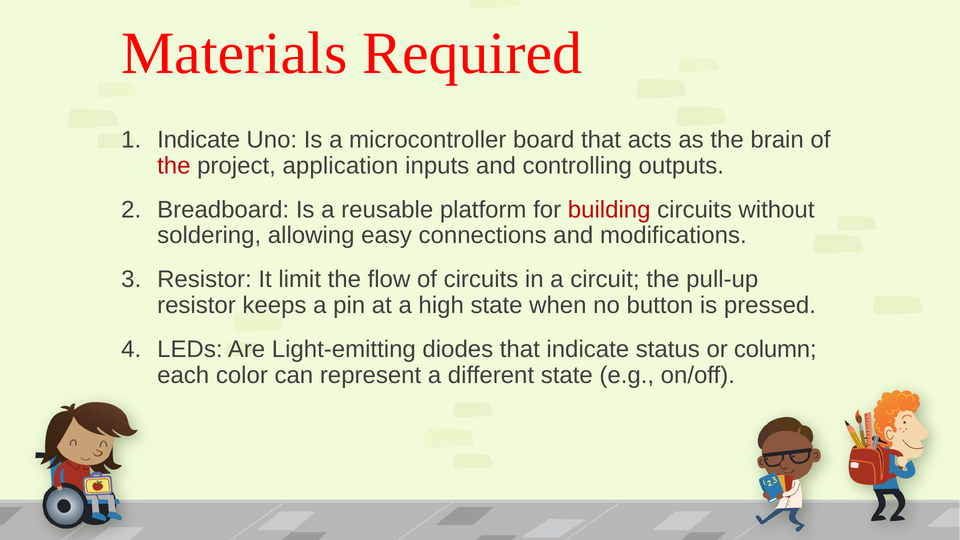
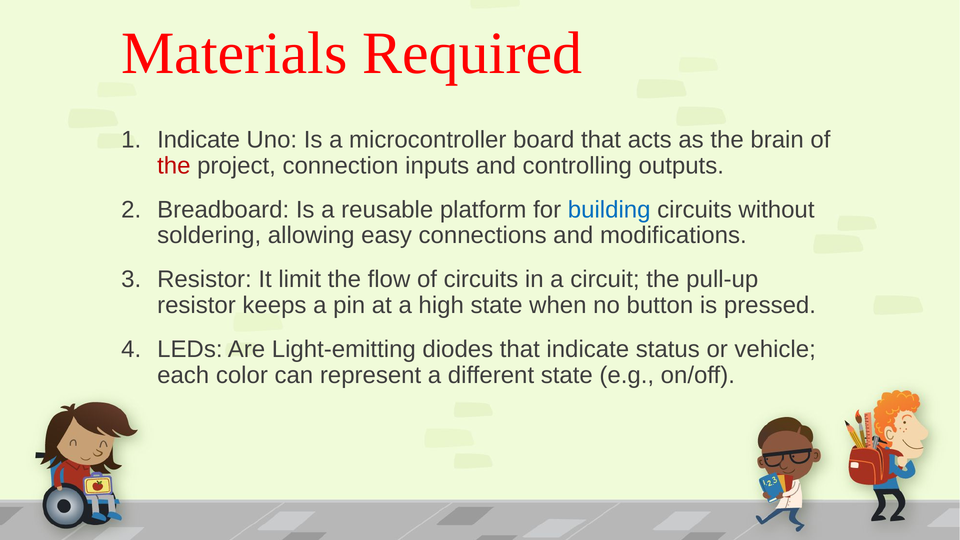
application: application -> connection
building colour: red -> blue
column: column -> vehicle
